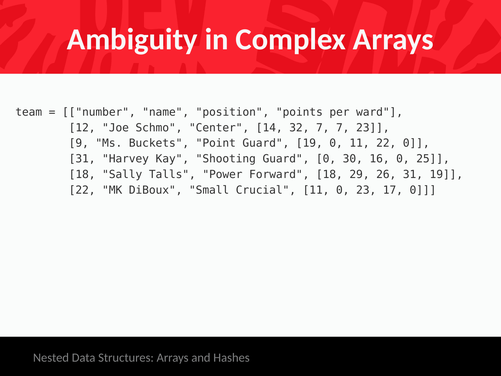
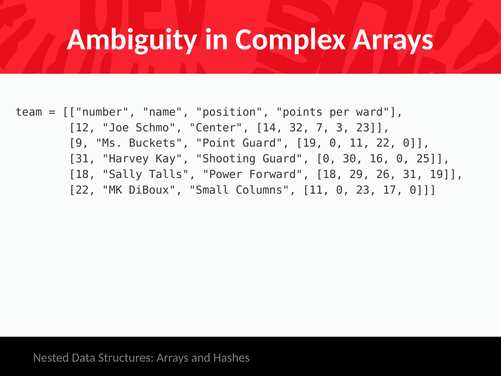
7 7: 7 -> 3
Crucial: Crucial -> Columns
